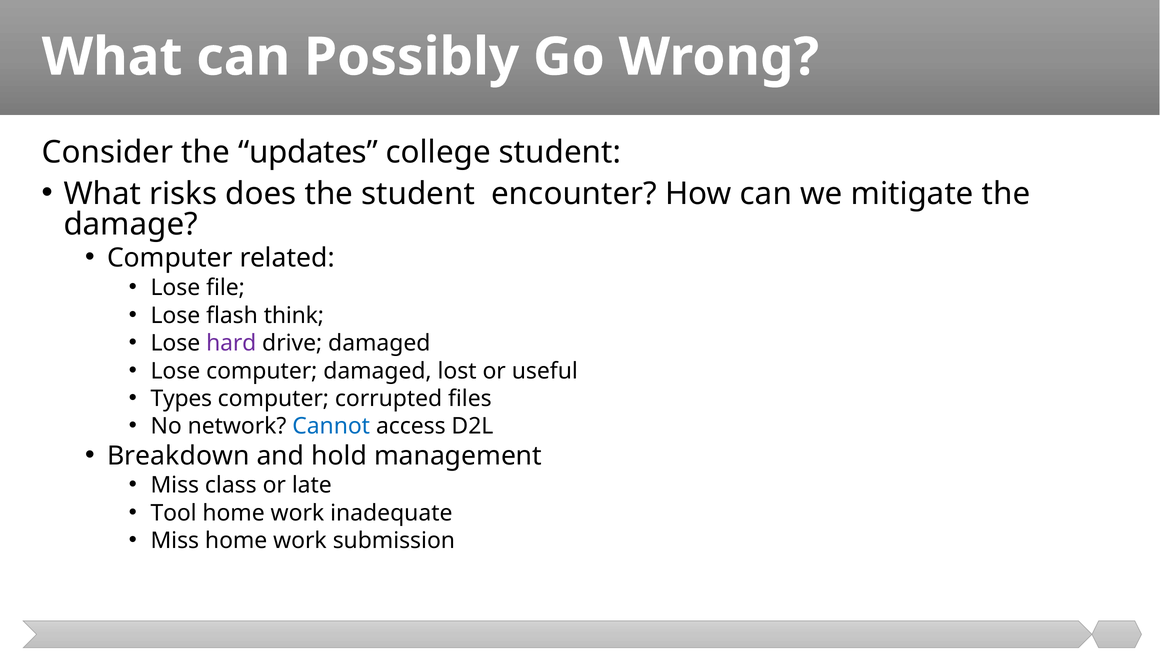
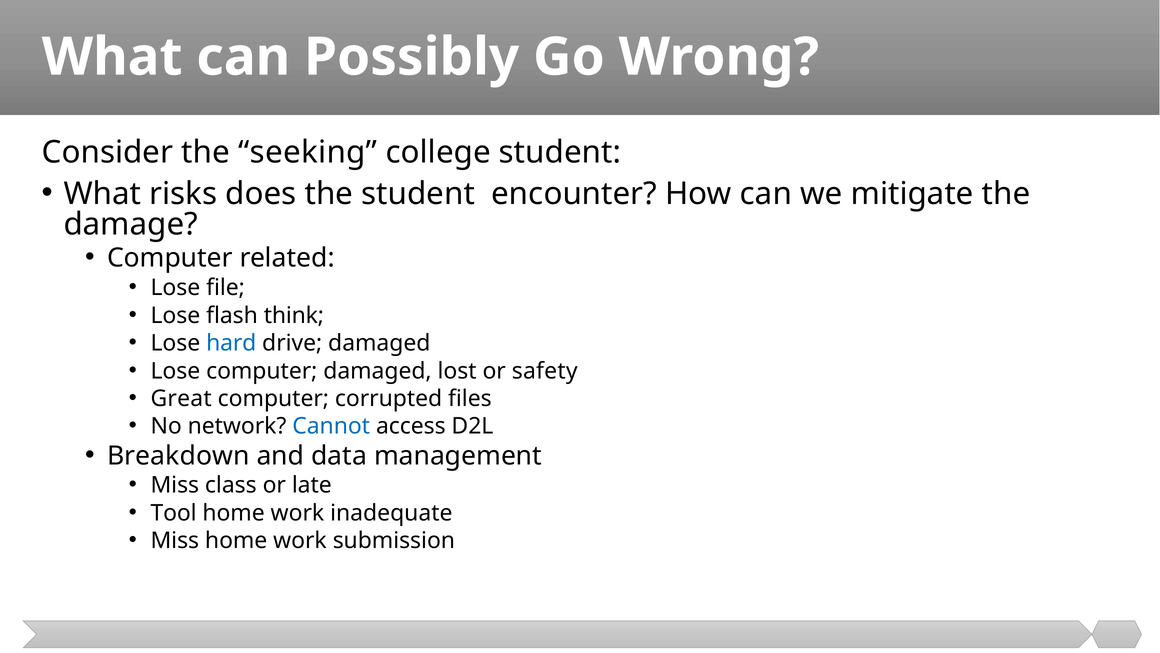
updates: updates -> seeking
hard colour: purple -> blue
useful: useful -> safety
Types: Types -> Great
hold: hold -> data
